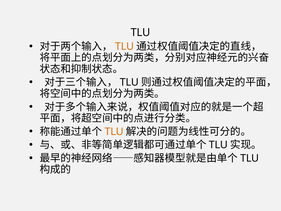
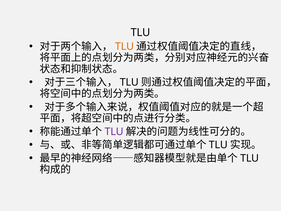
TLU at (114, 131) colour: orange -> purple
